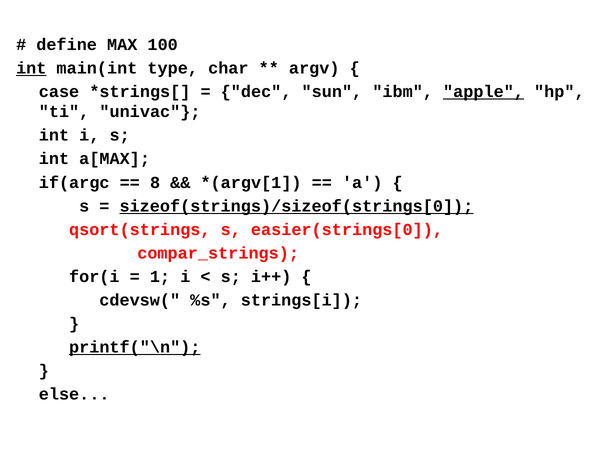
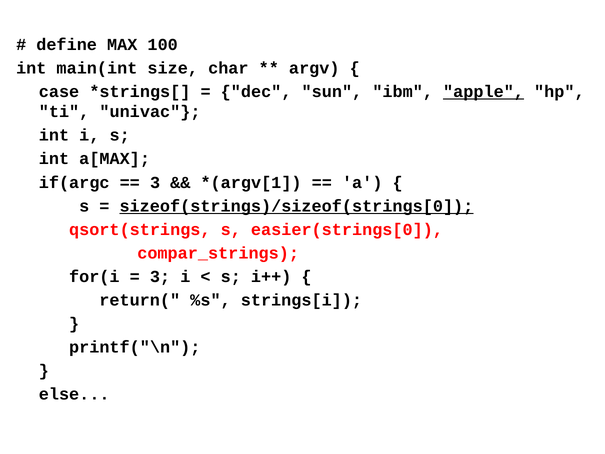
int at (31, 68) underline: present -> none
type: type -> size
8 at (155, 182): 8 -> 3
1 at (160, 277): 1 -> 3
cdevsw(: cdevsw( -> return(
printf("\n underline: present -> none
